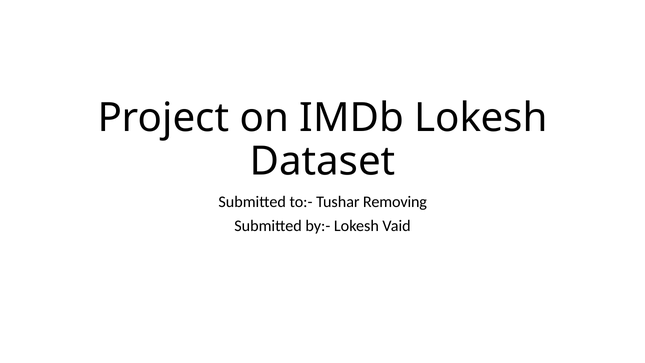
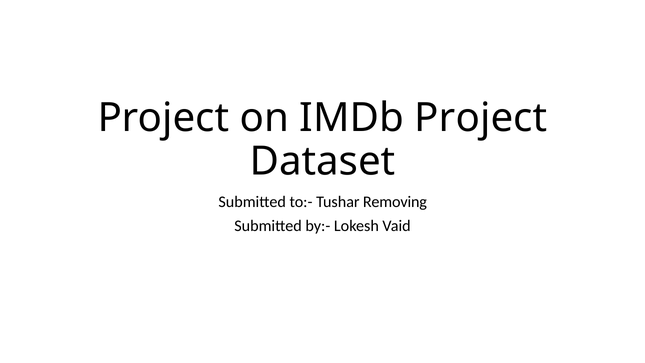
IMDb Lokesh: Lokesh -> Project
